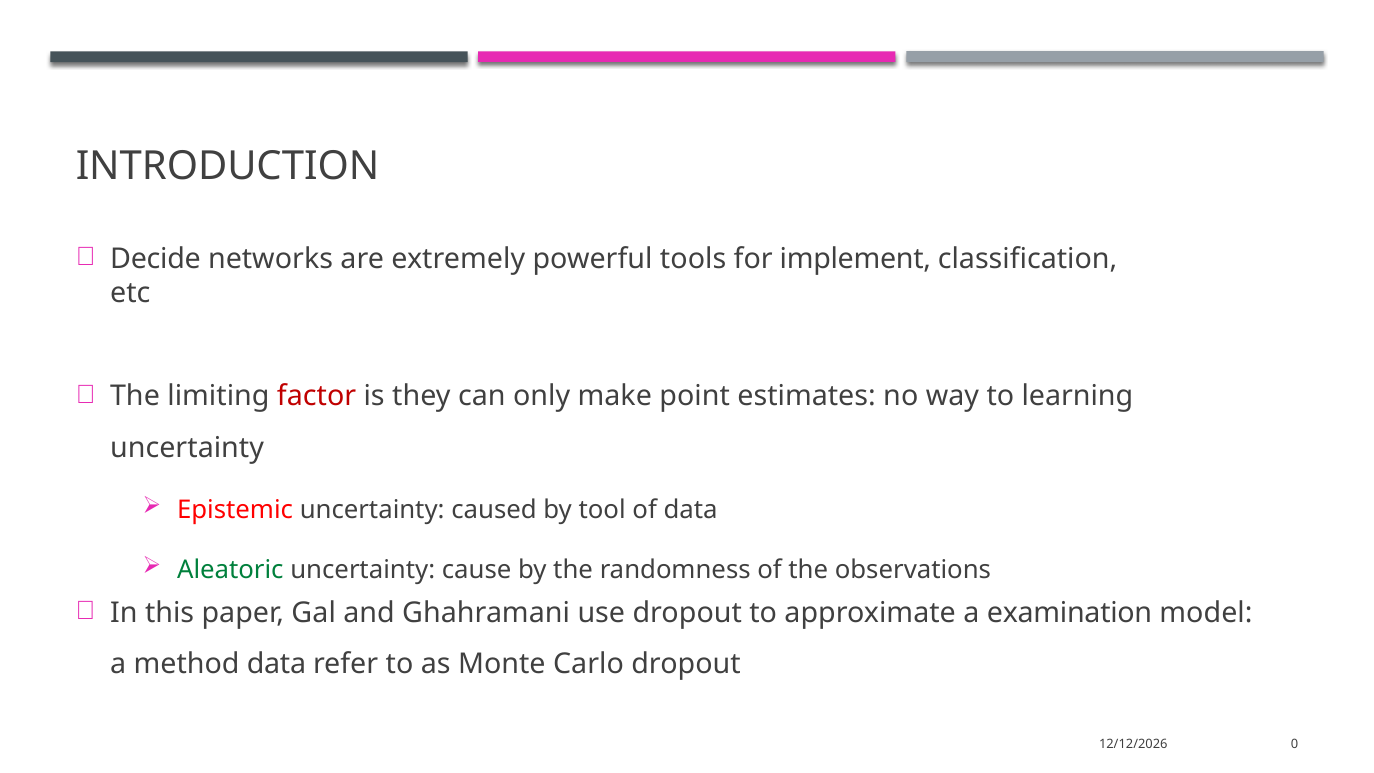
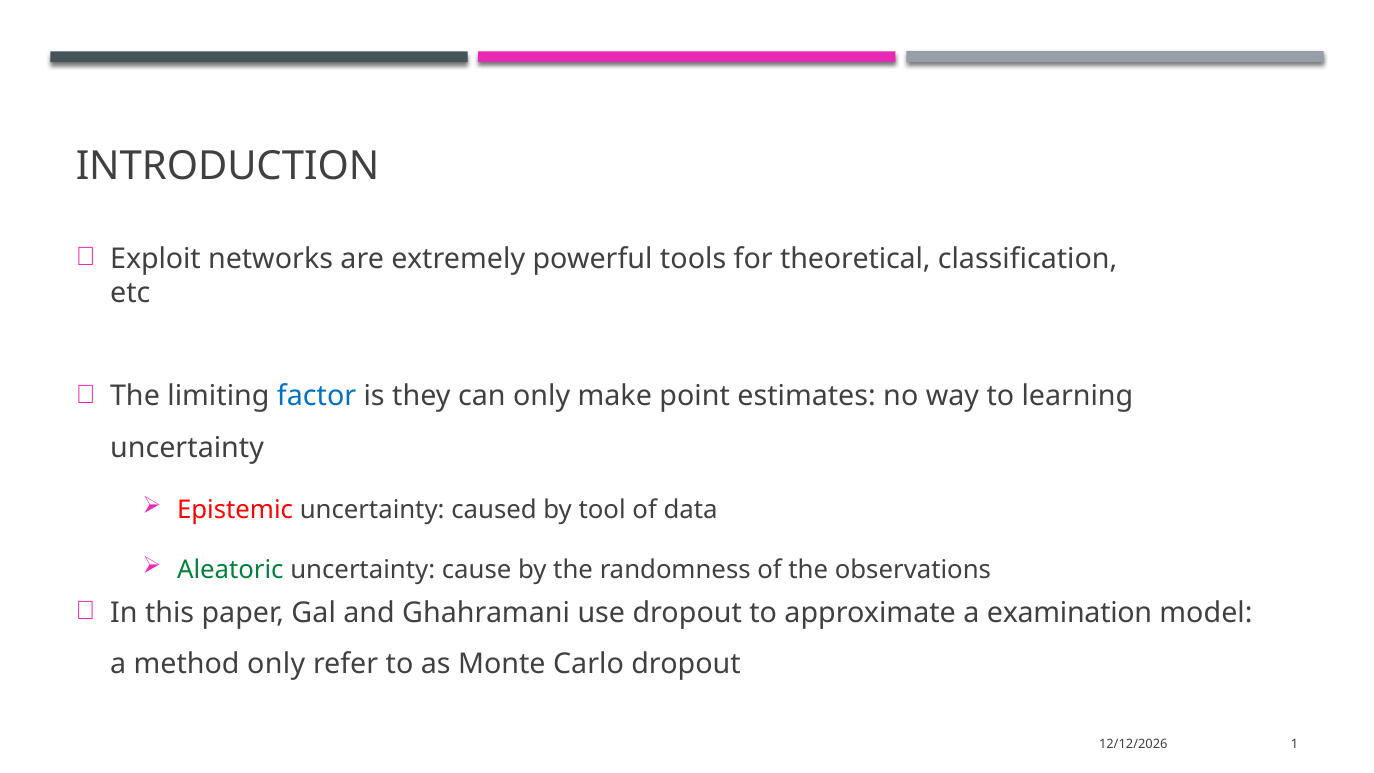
Decide: Decide -> Exploit
implement: implement -> theoretical
factor colour: red -> blue
method data: data -> only
0: 0 -> 1
